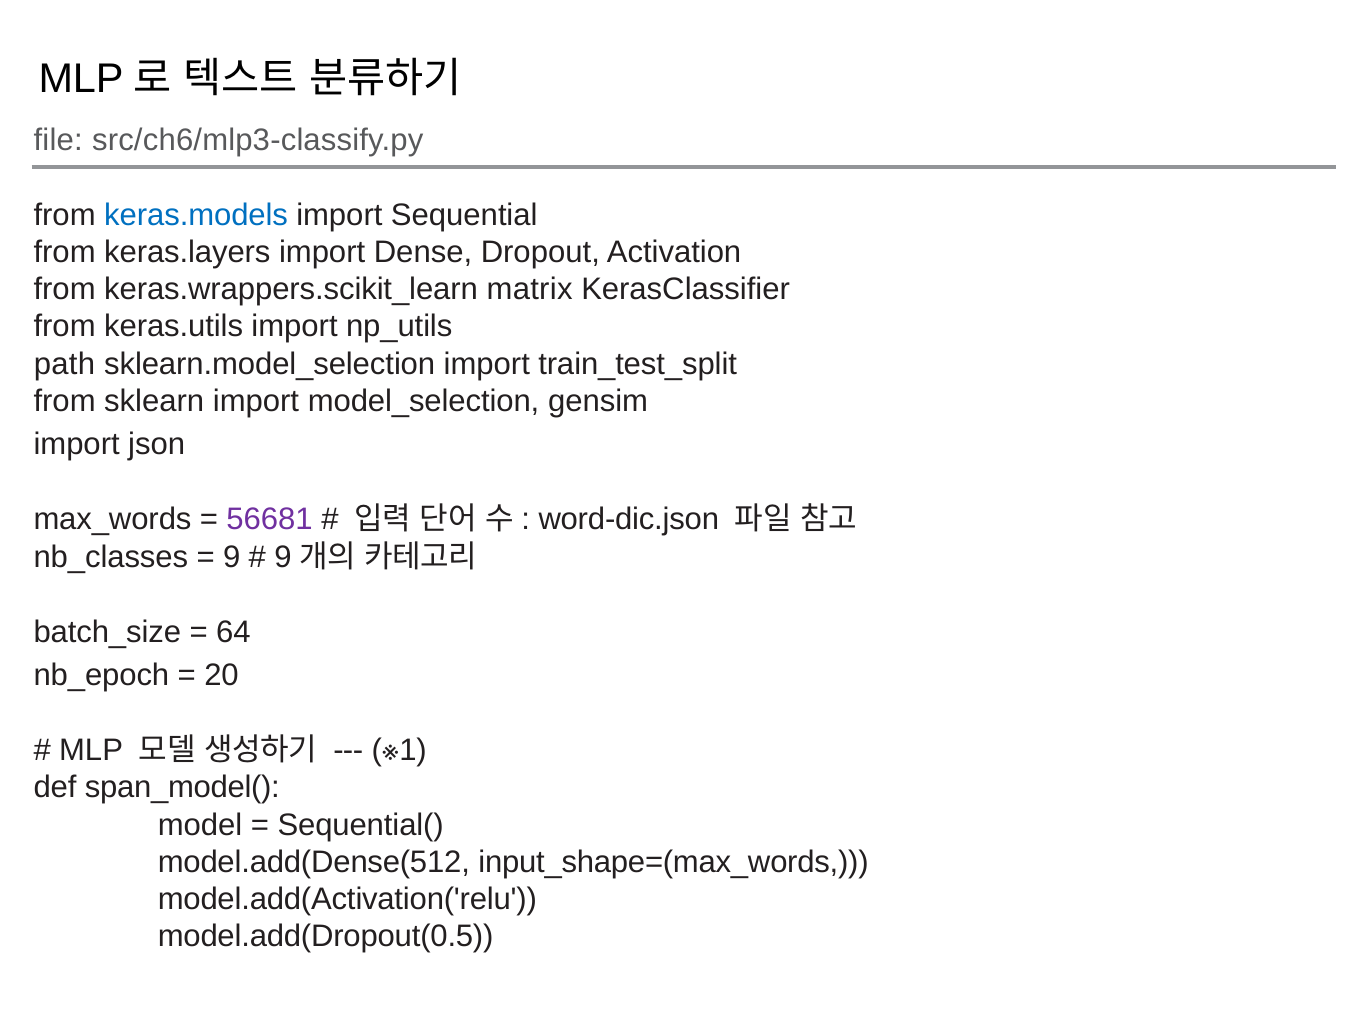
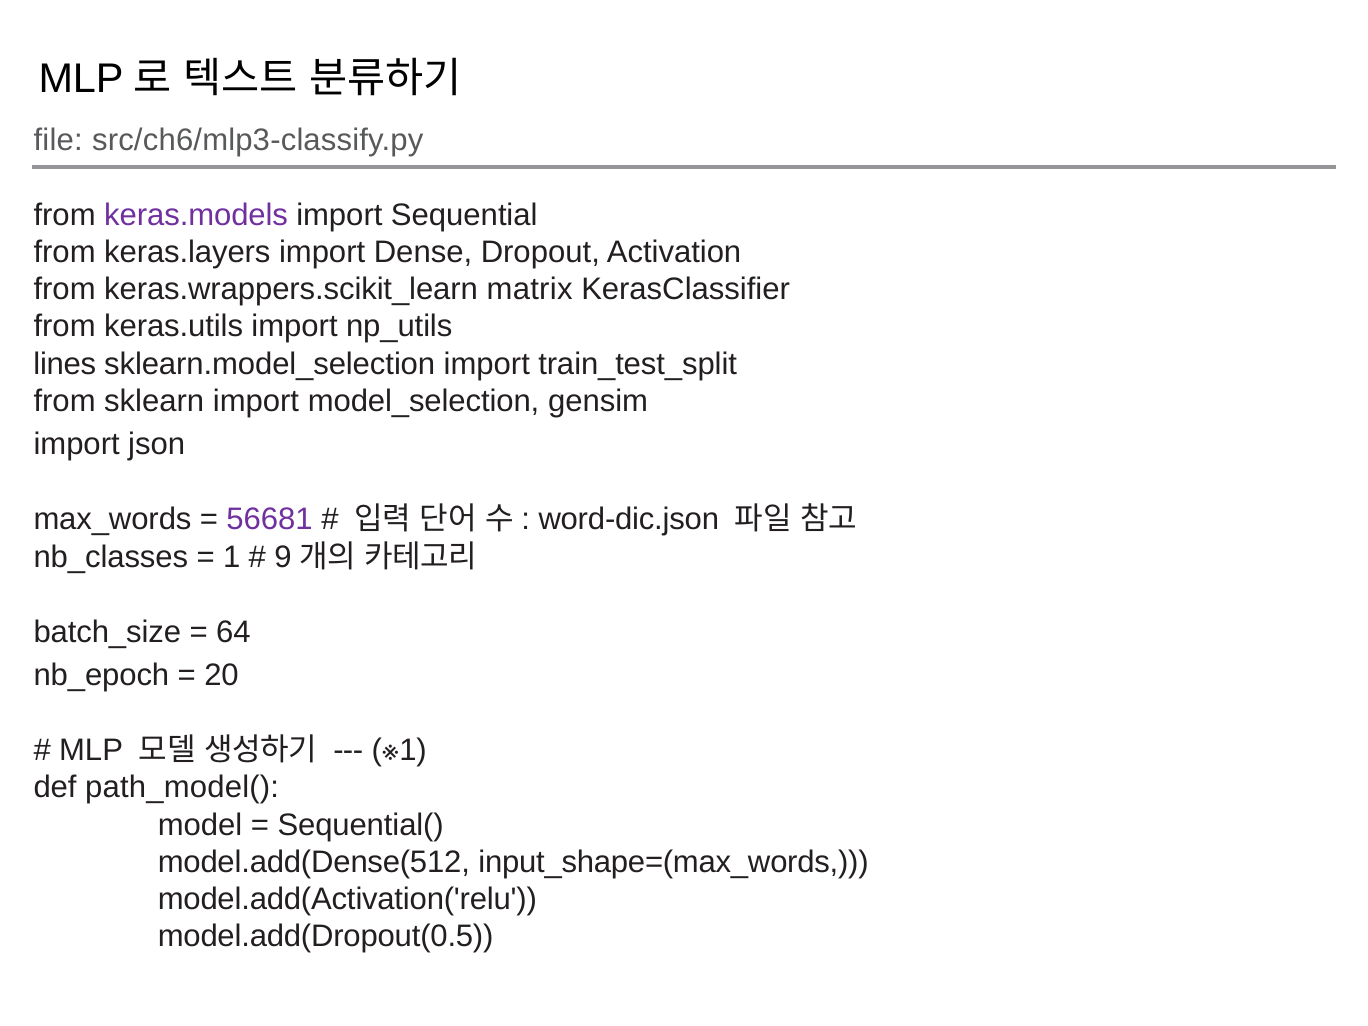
keras.models colour: blue -> purple
path: path -> lines
9 at (232, 557): 9 -> 1
span_model(: span_model( -> path_model(
